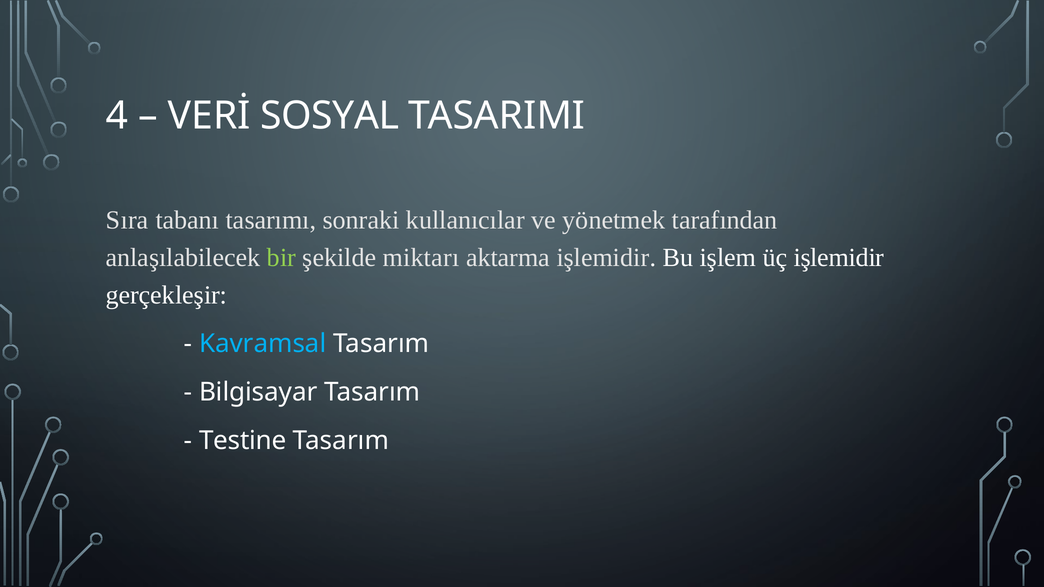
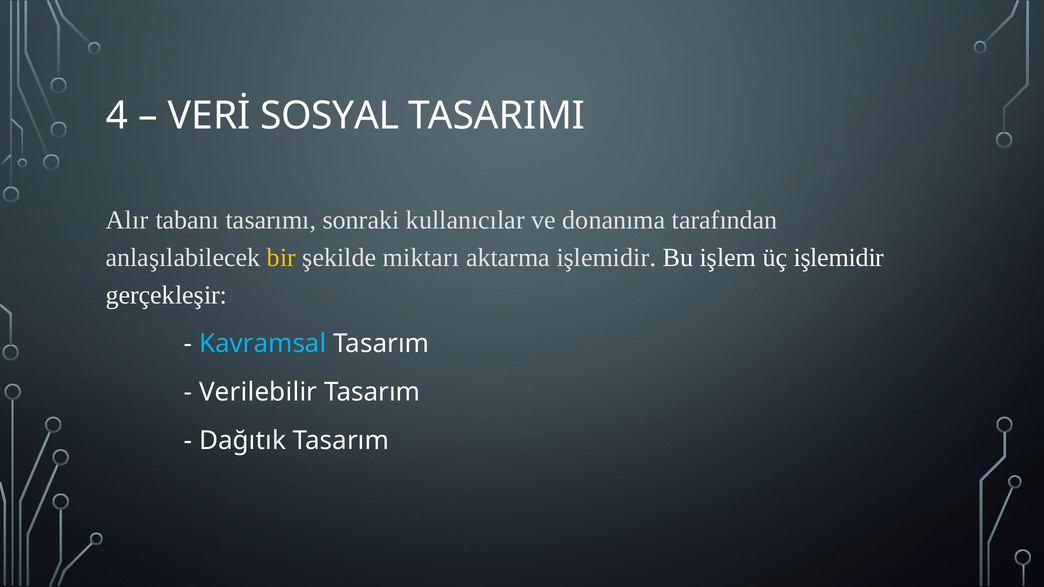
Sıra: Sıra -> Alır
yönetmek: yönetmek -> donanıma
bir colour: light green -> yellow
Bilgisayar: Bilgisayar -> Verilebilir
Testine: Testine -> Dağıtık
